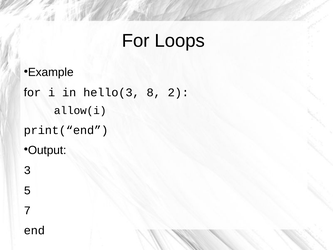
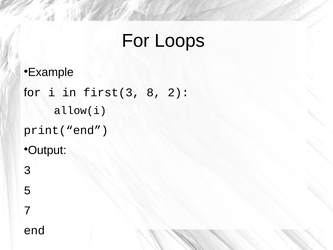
hello(3: hello(3 -> first(3
